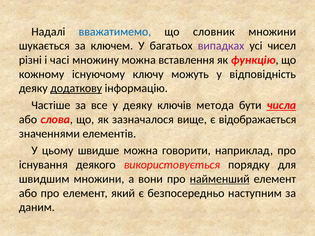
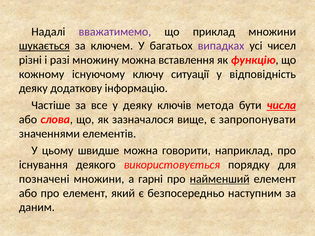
вважатимемо colour: blue -> purple
словник: словник -> приклад
шукається underline: none -> present
часі: часі -> разі
можуть: можуть -> ситуації
додаткову underline: present -> none
відображається: відображається -> запропонувати
швидшим: швидшим -> позначені
вони: вони -> гарні
